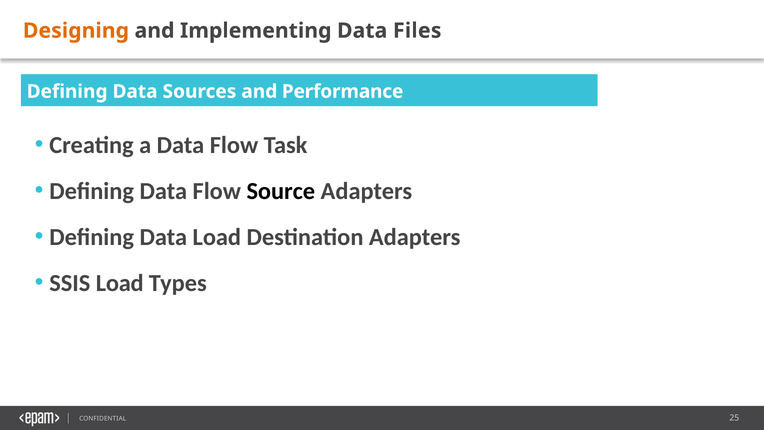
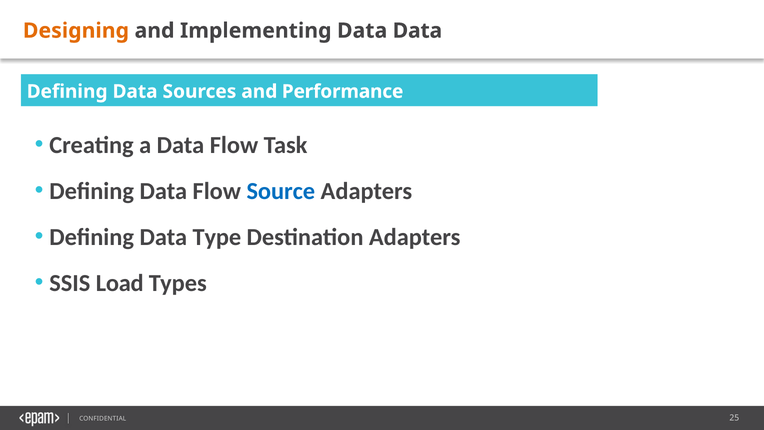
Data Files: Files -> Data
Source colour: black -> blue
Data Load: Load -> Type
